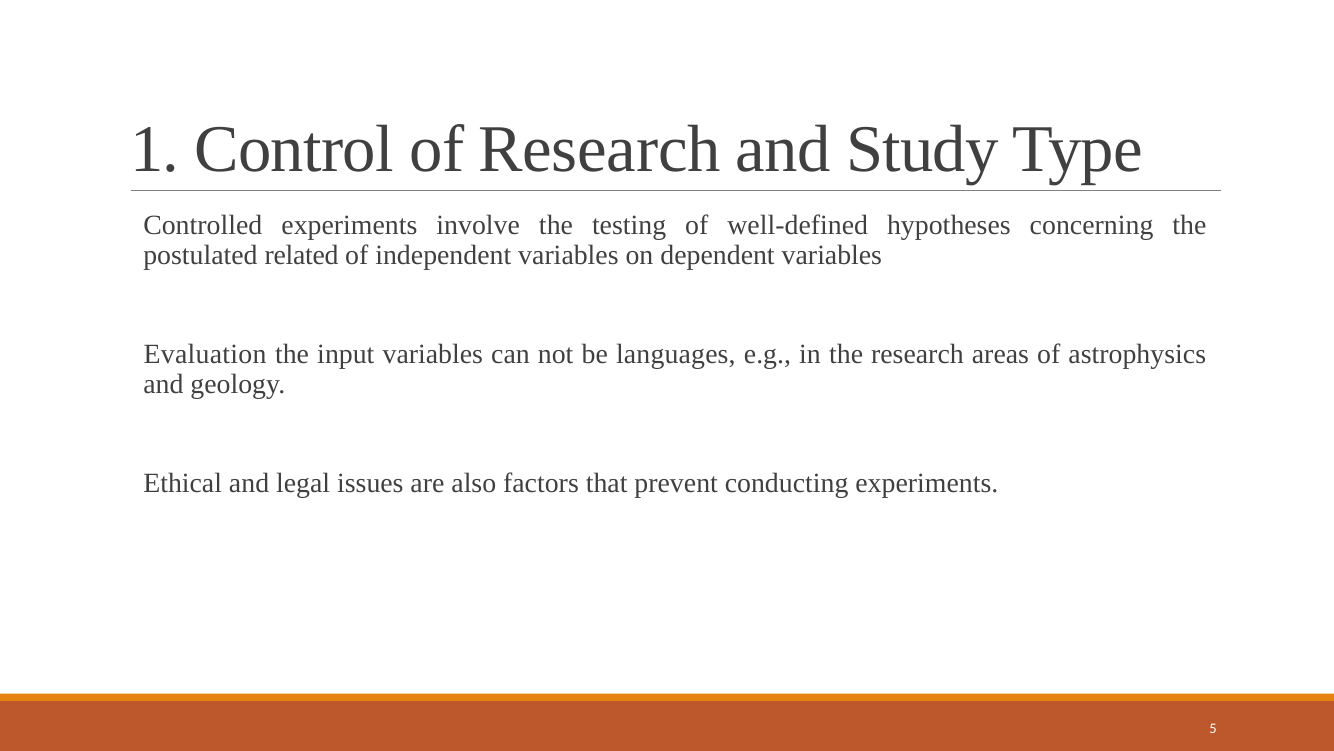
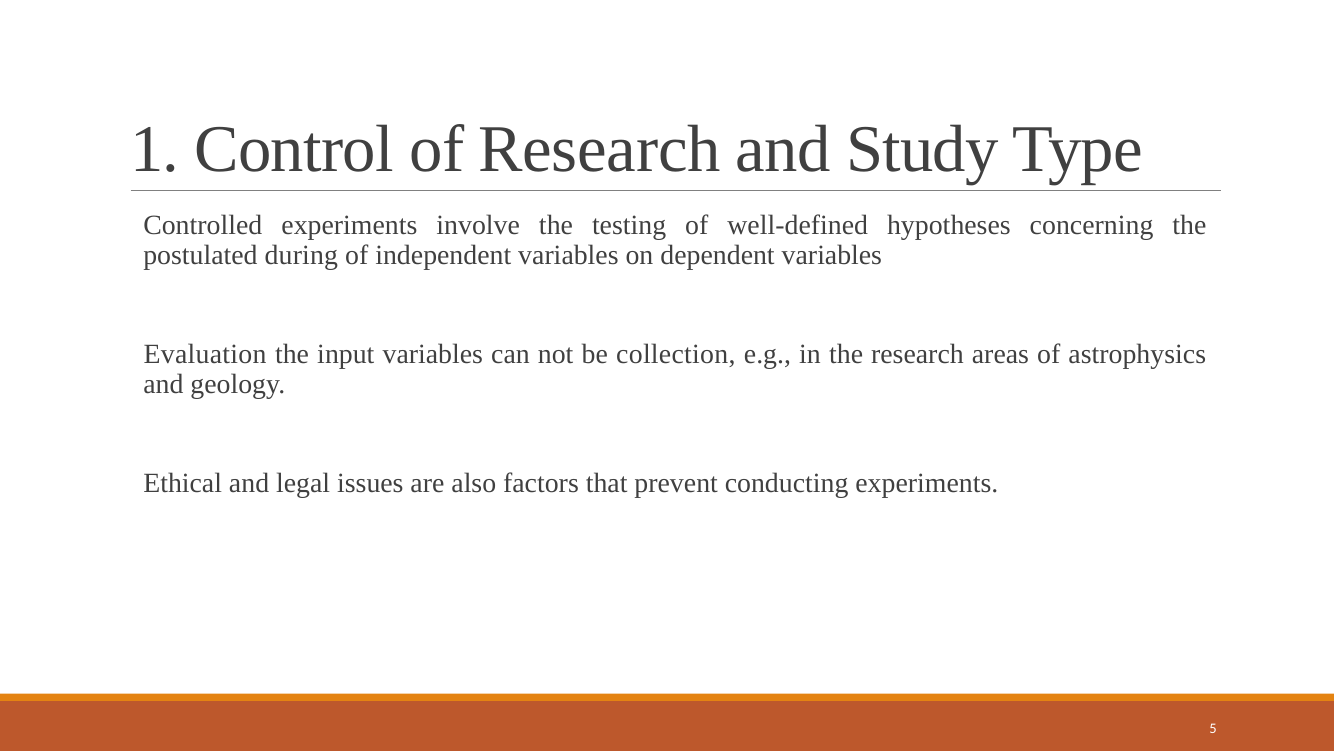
related: related -> during
languages: languages -> collection
